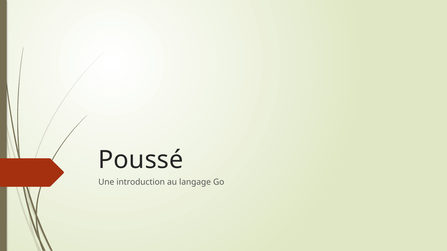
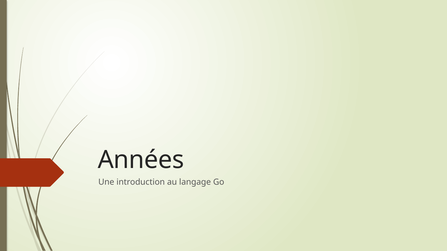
Poussé: Poussé -> Années
